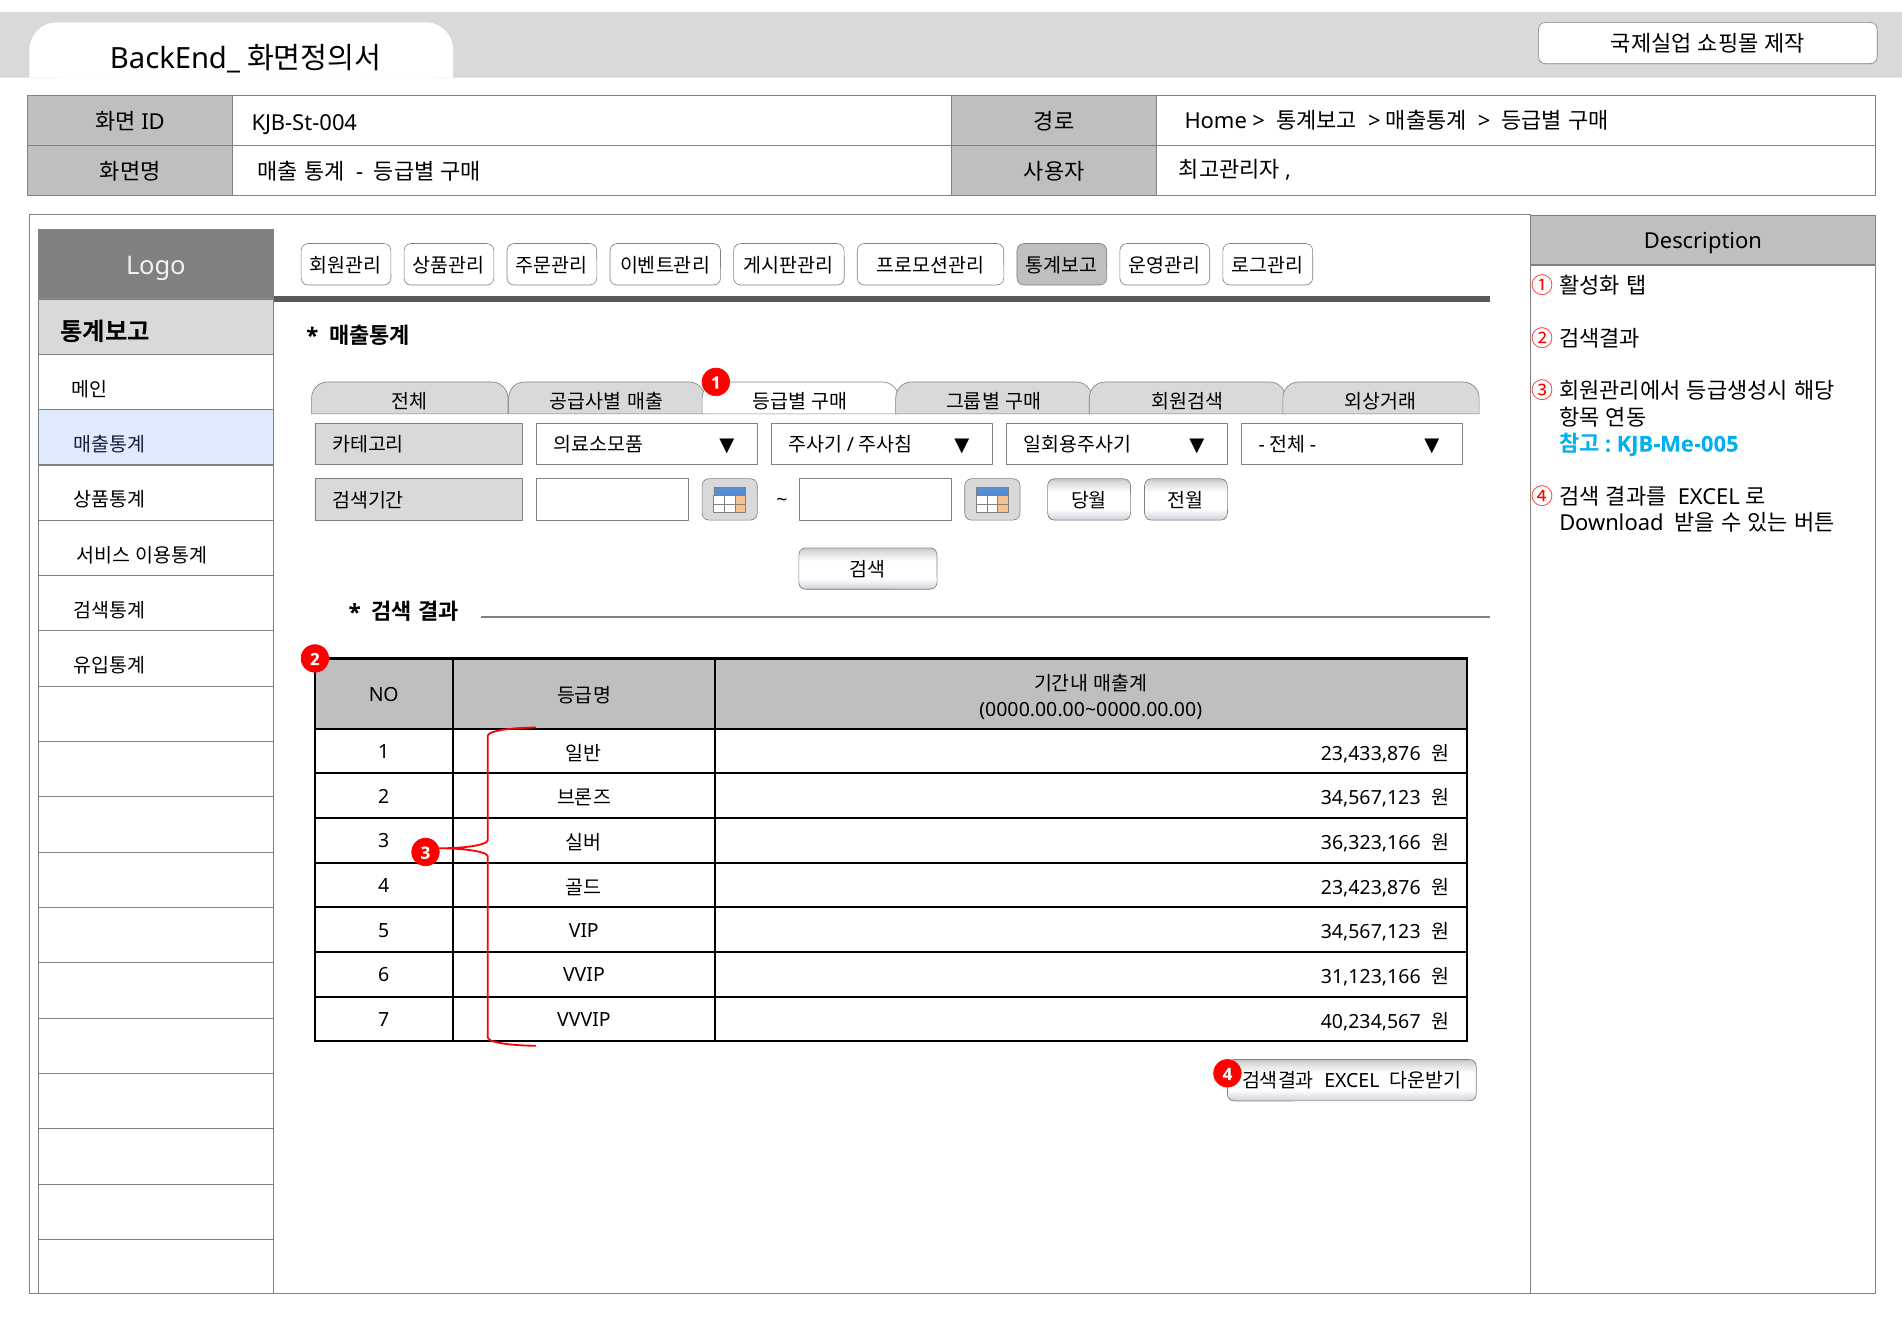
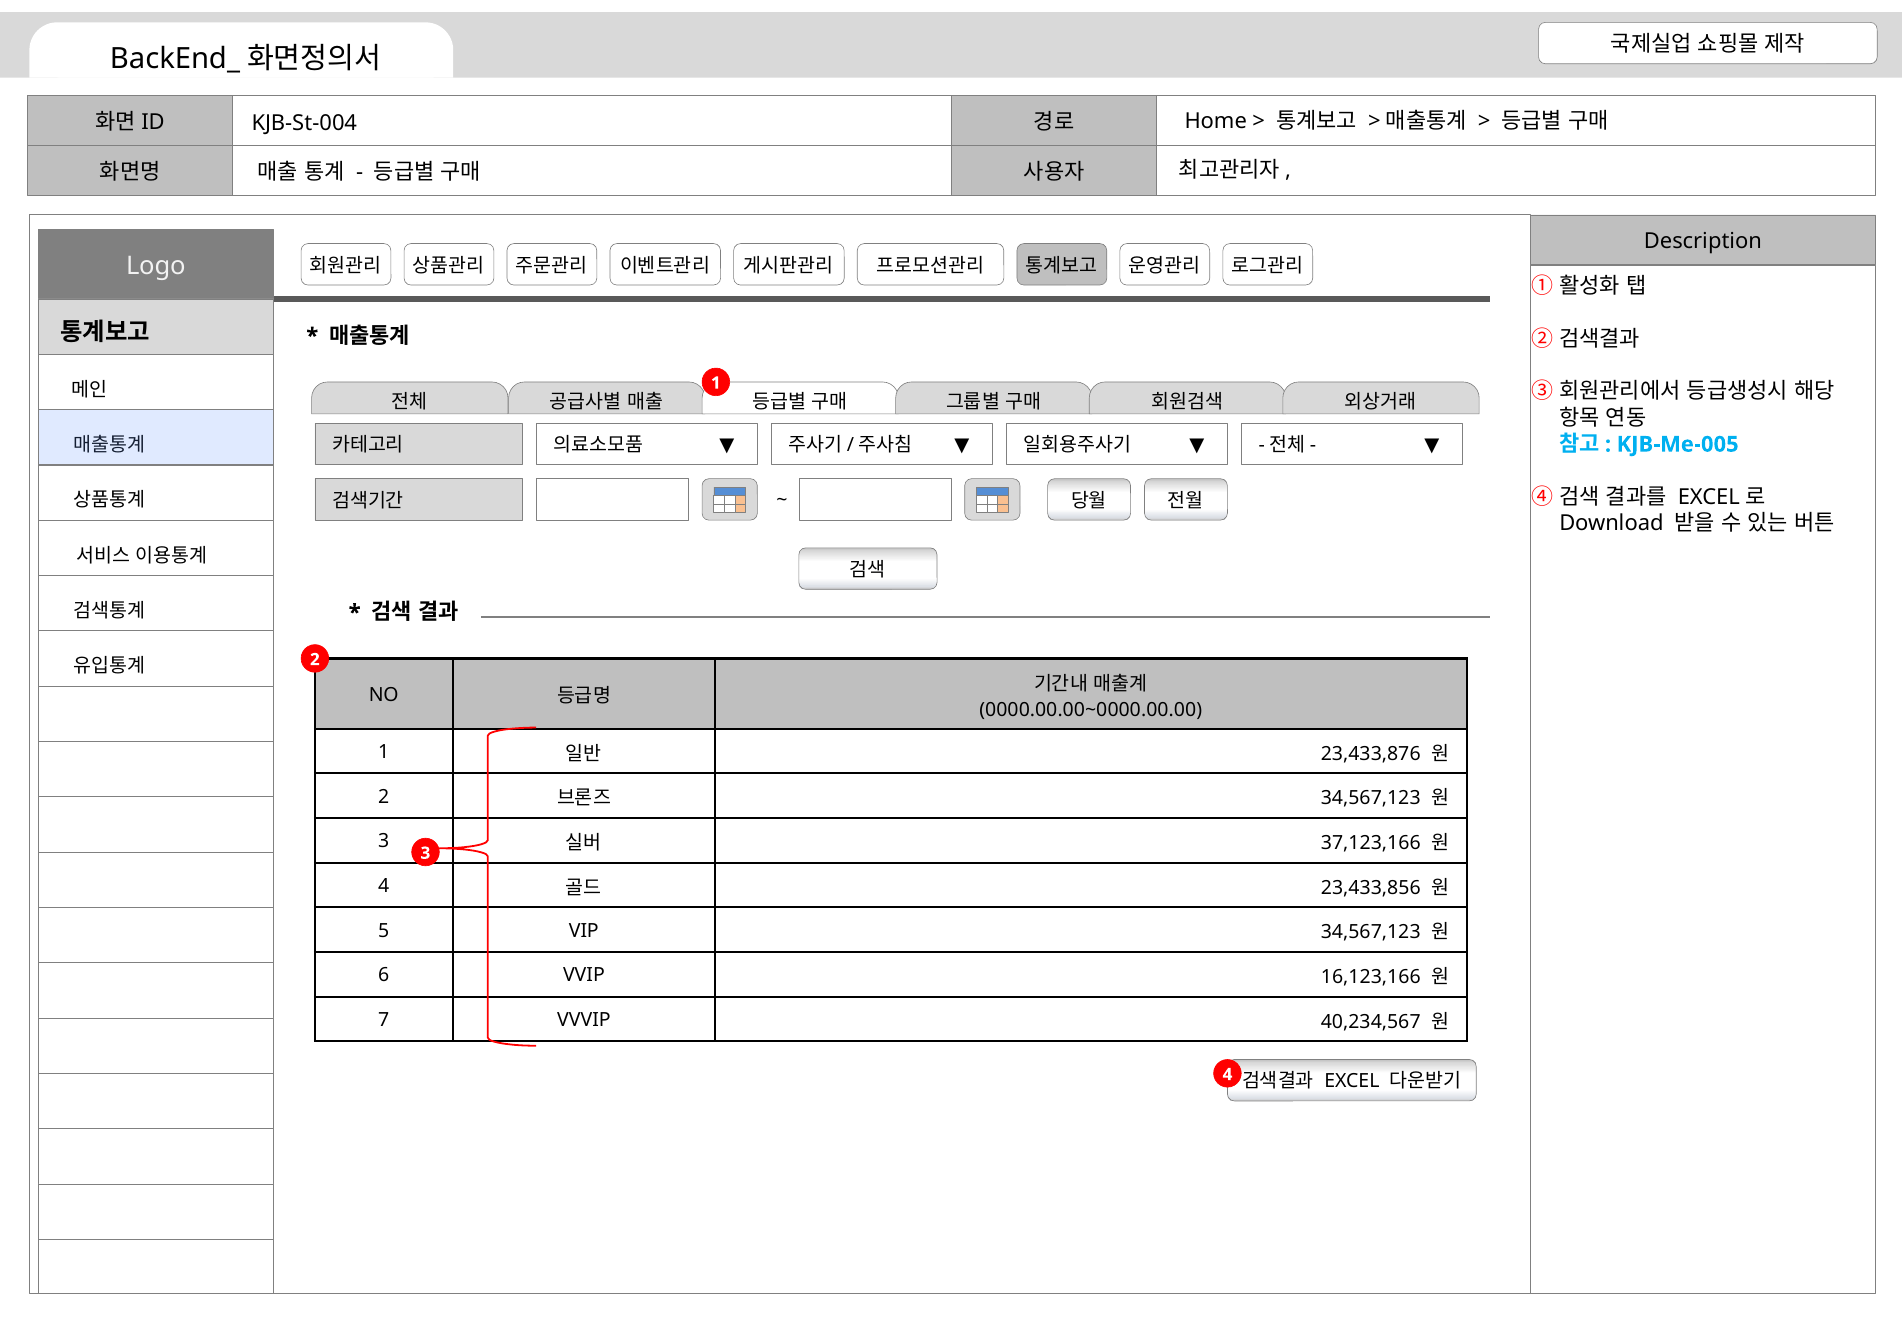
36,323,166: 36,323,166 -> 37,123,166
23,423,876: 23,423,876 -> 23,433,856
31,123,166: 31,123,166 -> 16,123,166
